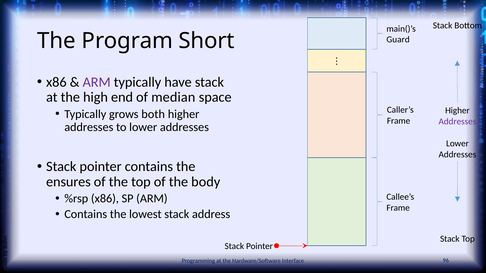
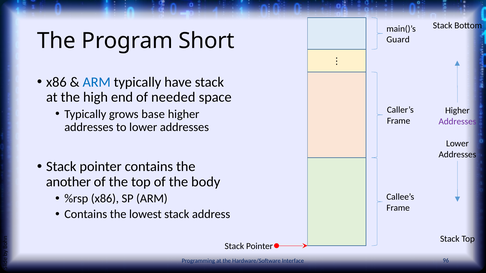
ARM at (97, 82) colour: purple -> blue
median: median -> needed
both: both -> base
ensures: ensures -> another
